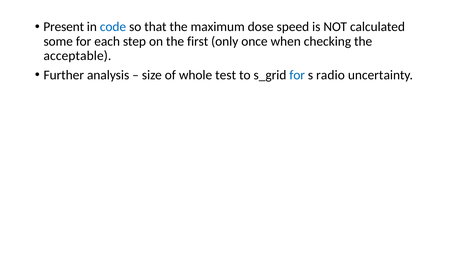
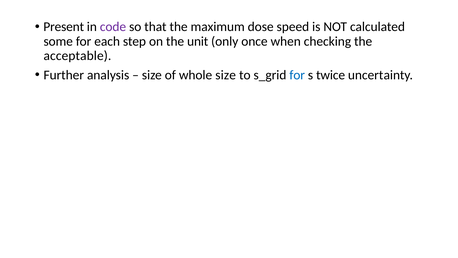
code colour: blue -> purple
first: first -> unit
whole test: test -> size
radio: radio -> twice
